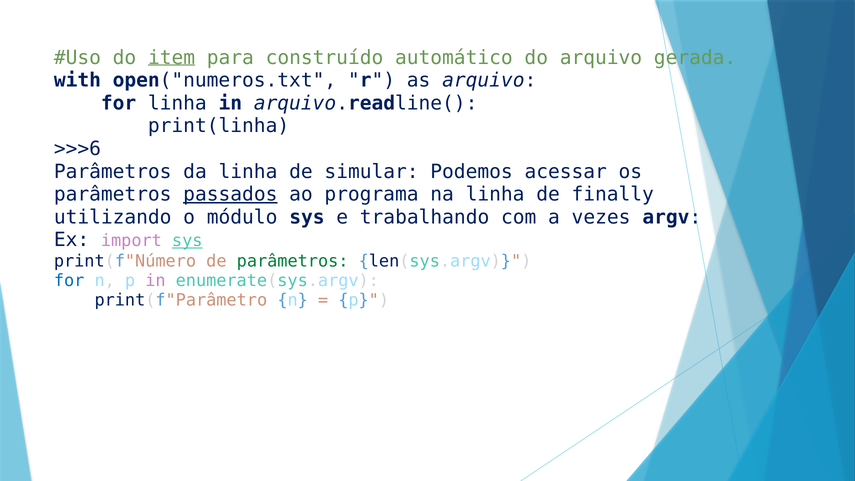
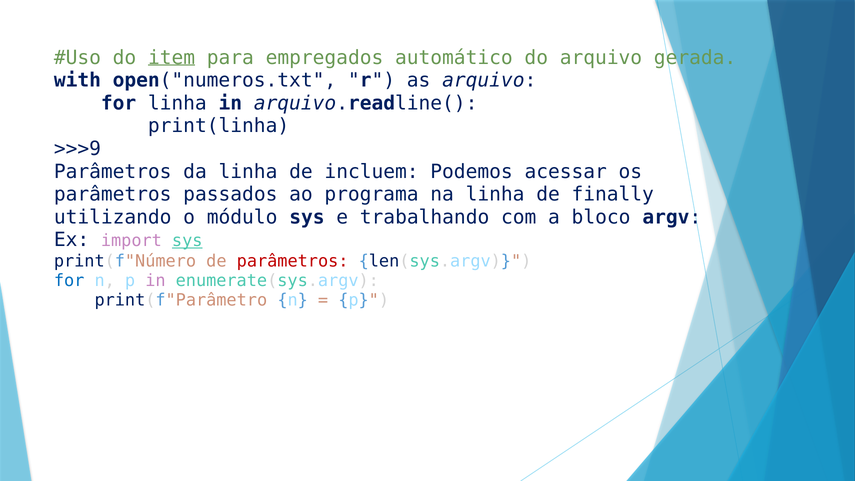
construído: construído -> empregados
>>>6: >>>6 -> >>>9
simular: simular -> incluem
passados underline: present -> none
vezes: vezes -> bloco
parâmetros at (293, 261) colour: green -> red
